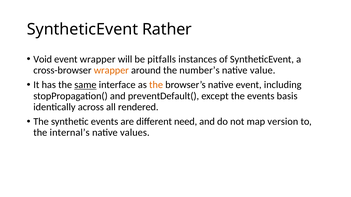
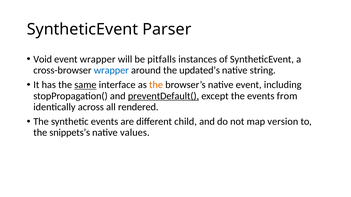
Rather: Rather -> Parser
wrapper at (111, 70) colour: orange -> blue
number’s: number’s -> updated’s
value: value -> string
preventDefault( underline: none -> present
basis: basis -> from
need: need -> child
internal’s: internal’s -> snippets’s
